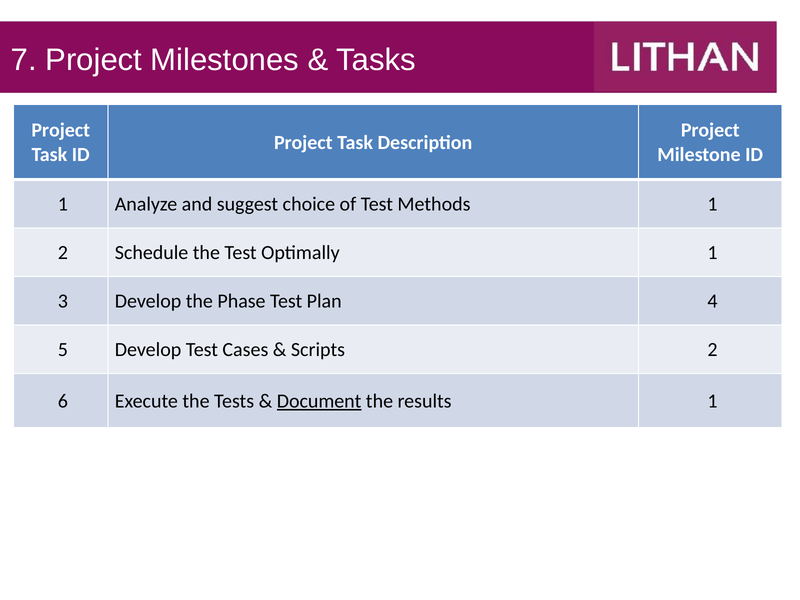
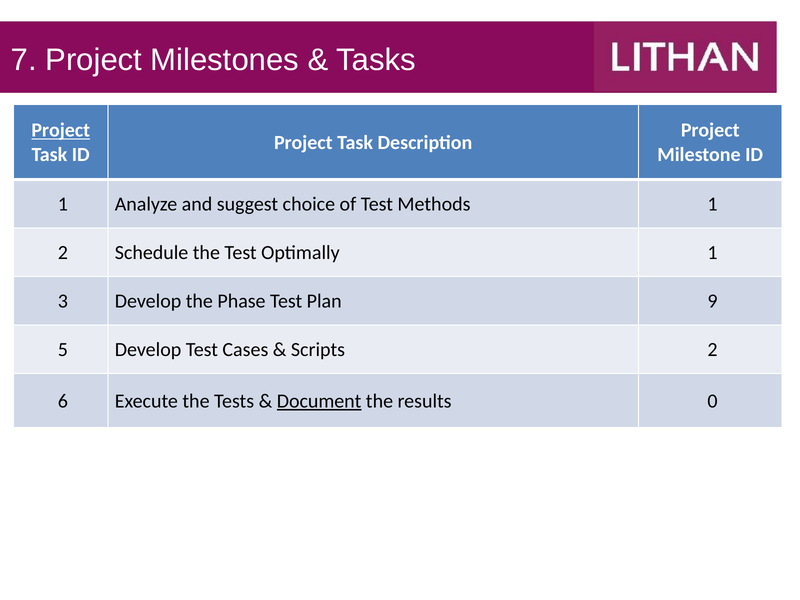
Project at (61, 130) underline: none -> present
4: 4 -> 9
results 1: 1 -> 0
